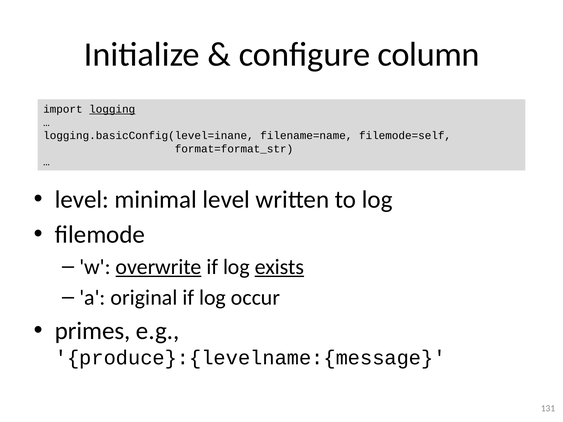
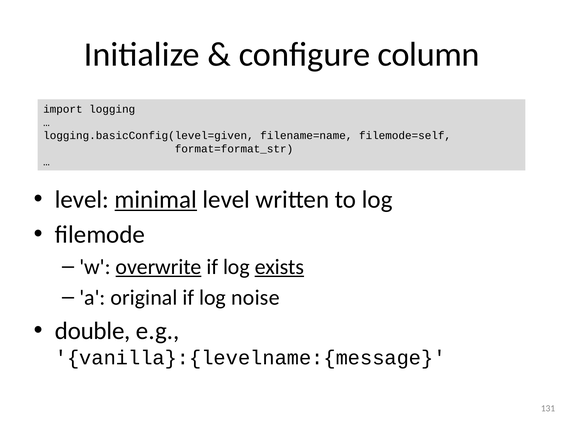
logging underline: present -> none
logging.basicConfig(level=inane: logging.basicConfig(level=inane -> logging.basicConfig(level=given
minimal underline: none -> present
occur: occur -> noise
primes: primes -> double
produce}:{levelname:{message: produce}:{levelname:{message -> vanilla}:{levelname:{message
